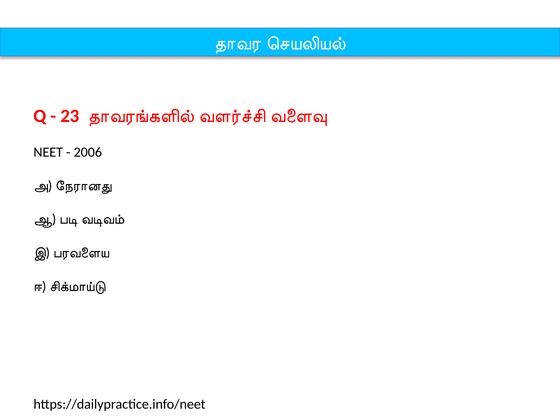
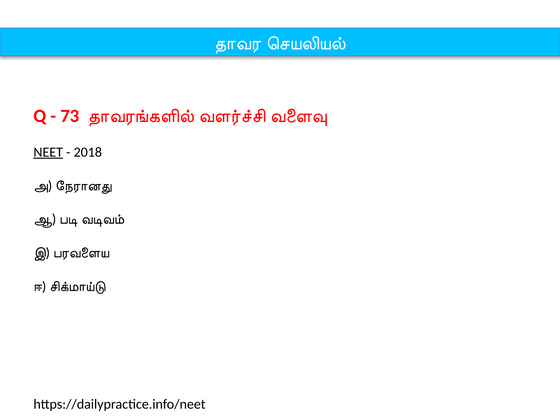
23: 23 -> 73
NEET underline: none -> present
2006: 2006 -> 2018
